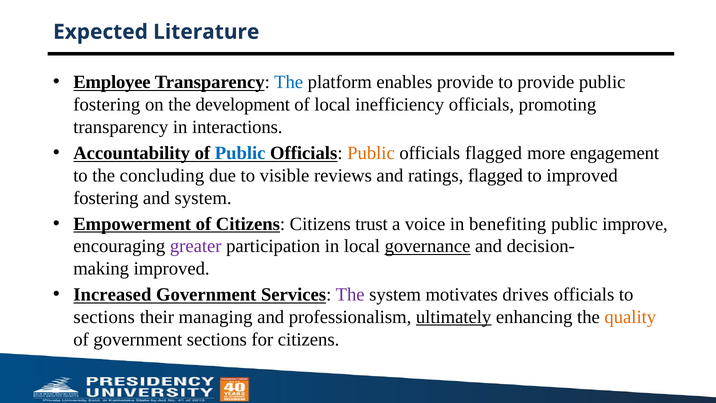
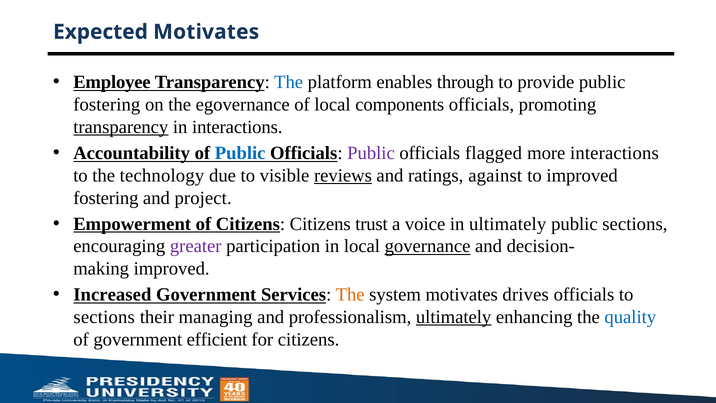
Expected Literature: Literature -> Motivates
enables provide: provide -> through
development: development -> egovernance
inefficiency: inefficiency -> components
transparency at (121, 127) underline: none -> present
Public at (371, 153) colour: orange -> purple
more engagement: engagement -> interactions
concluding: concluding -> technology
reviews underline: none -> present
ratings flagged: flagged -> against
and system: system -> project
in benefiting: benefiting -> ultimately
public improve: improve -> sections
The at (350, 295) colour: purple -> orange
quality colour: orange -> blue
government sections: sections -> efficient
